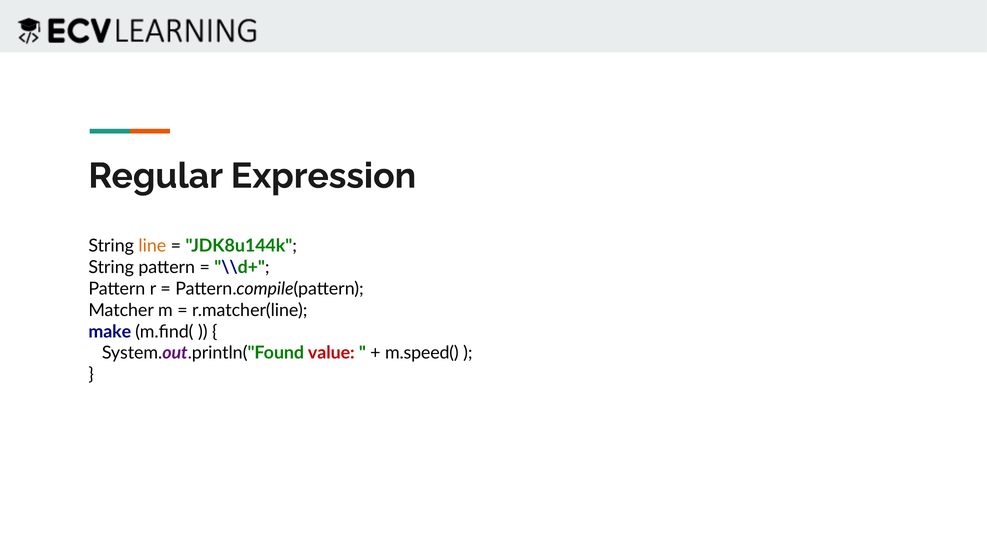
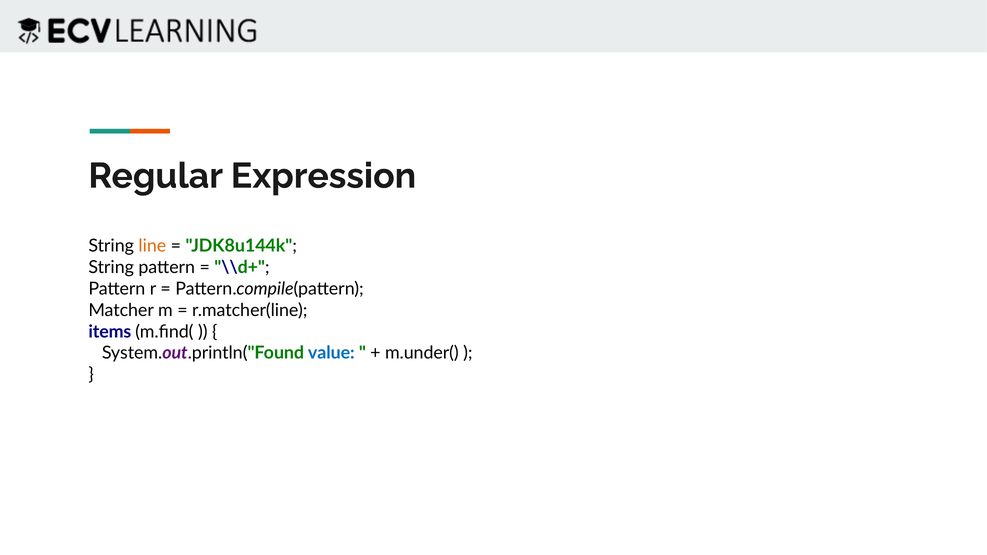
make: make -> items
value colour: red -> blue
m.speed(: m.speed( -> m.under(
